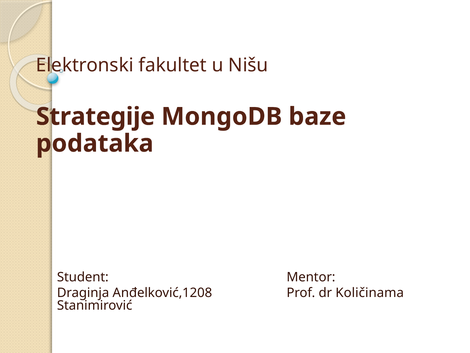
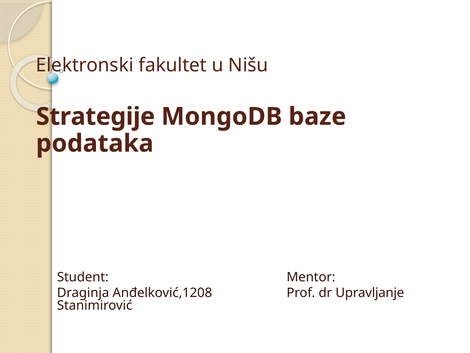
Količinama: Količinama -> Upravljanje
